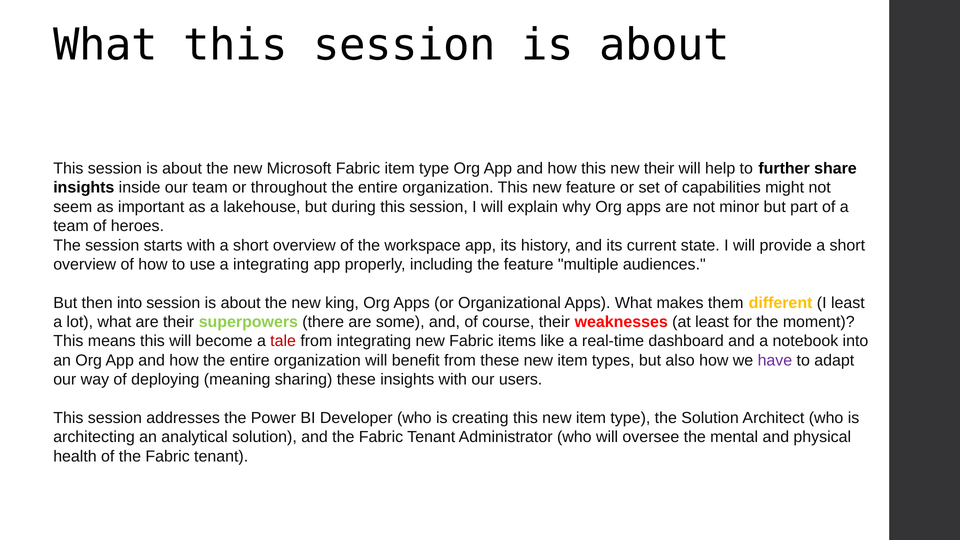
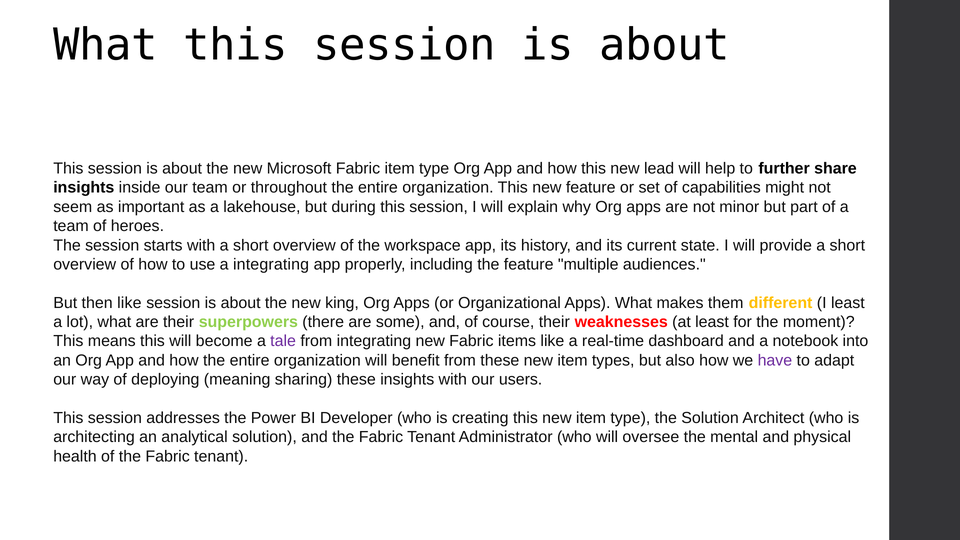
new their: their -> lead
then into: into -> like
tale colour: red -> purple
